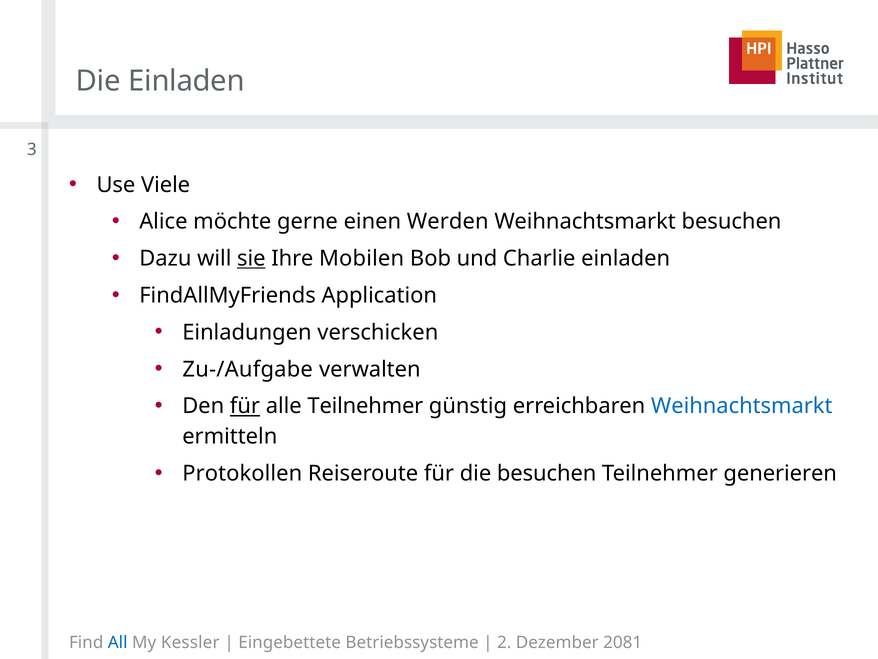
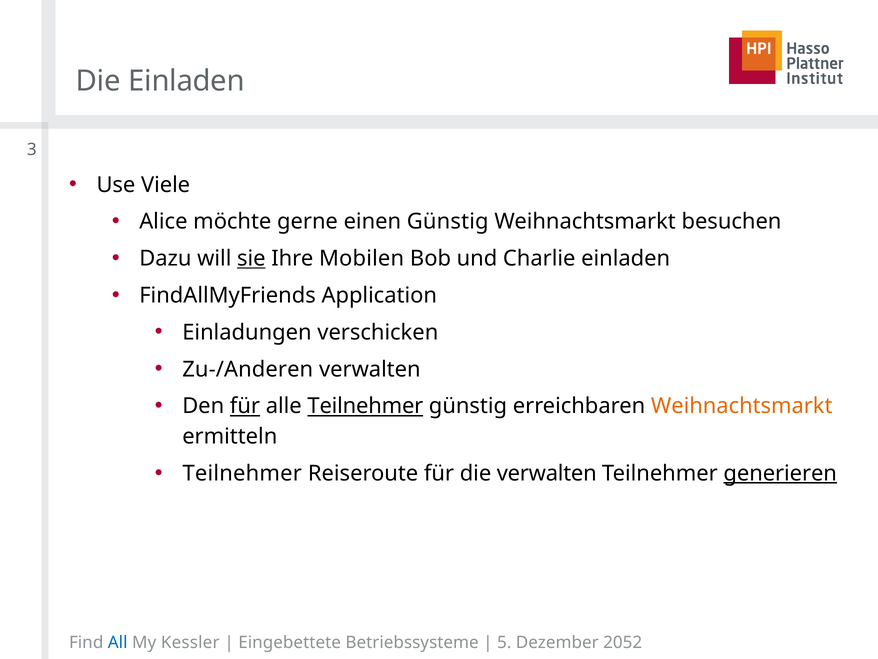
einen Werden: Werden -> Günstig
Zu-/Aufgabe: Zu-/Aufgabe -> Zu-/Anderen
Teilnehmer at (365, 406) underline: none -> present
Weihnachtsmarkt at (742, 406) colour: blue -> orange
Protokollen at (242, 473): Protokollen -> Teilnehmer
die besuchen: besuchen -> verwalten
generieren underline: none -> present
2: 2 -> 5
2081: 2081 -> 2052
